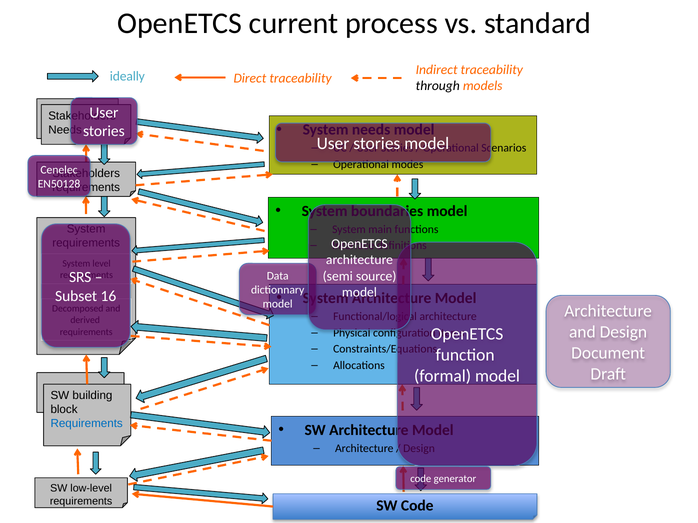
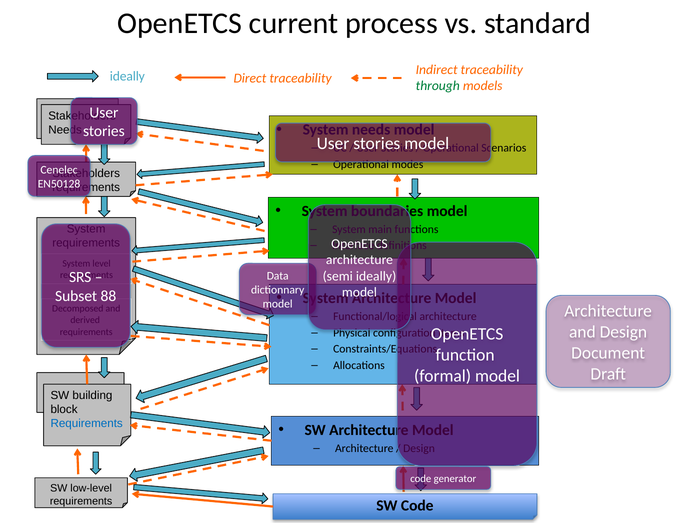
through colour: black -> green
semi source: source -> ideally
16: 16 -> 88
